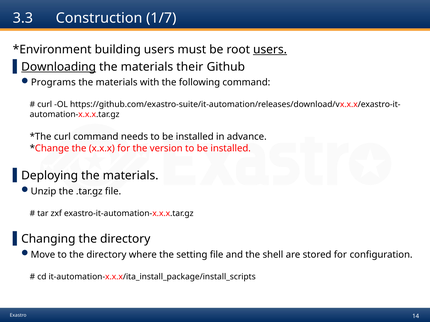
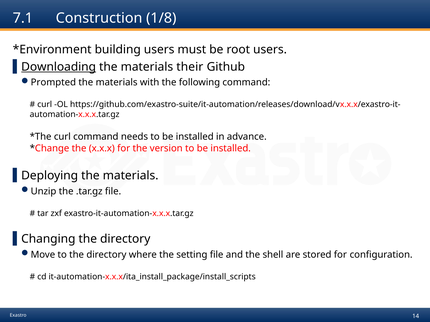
3.3: 3.3 -> 7.1
1/7: 1/7 -> 1/8
users at (270, 50) underline: present -> none
Programs: Programs -> Prompted
